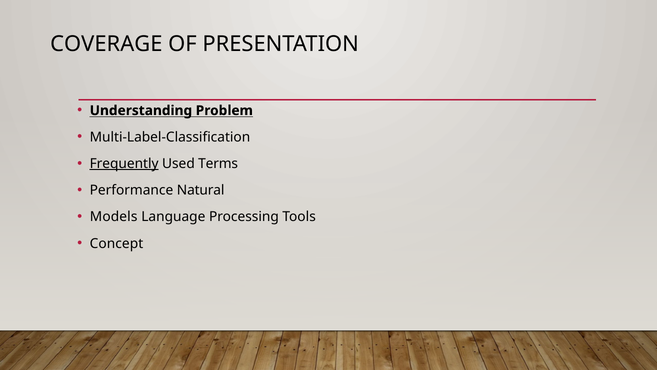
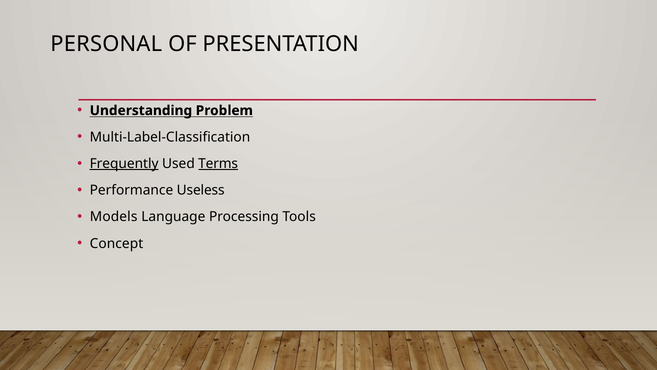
COVERAGE: COVERAGE -> PERSONAL
Terms underline: none -> present
Natural: Natural -> Useless
